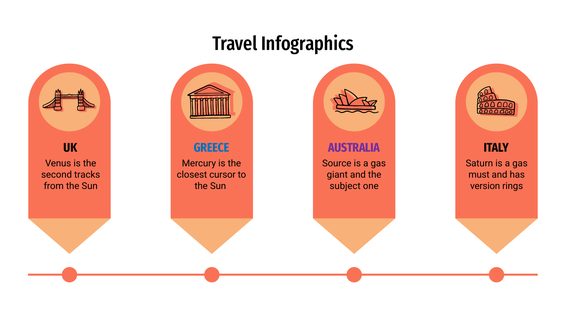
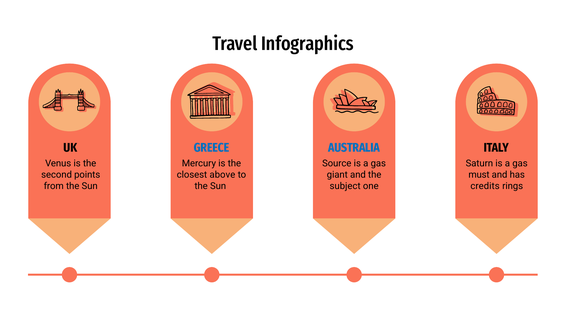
AUSTRALIA colour: purple -> blue
tracks: tracks -> points
cursor: cursor -> above
version: version -> credits
